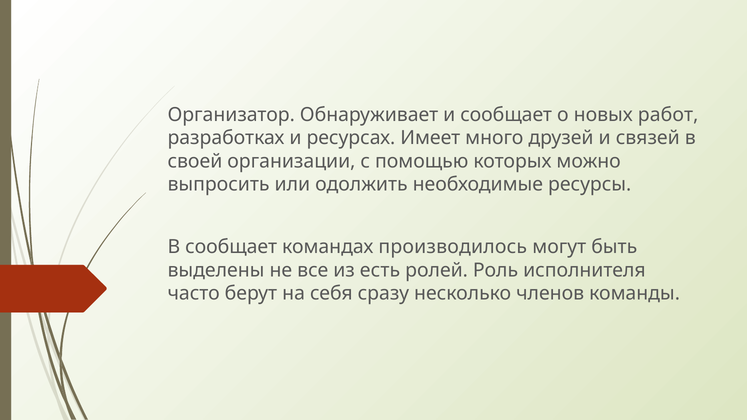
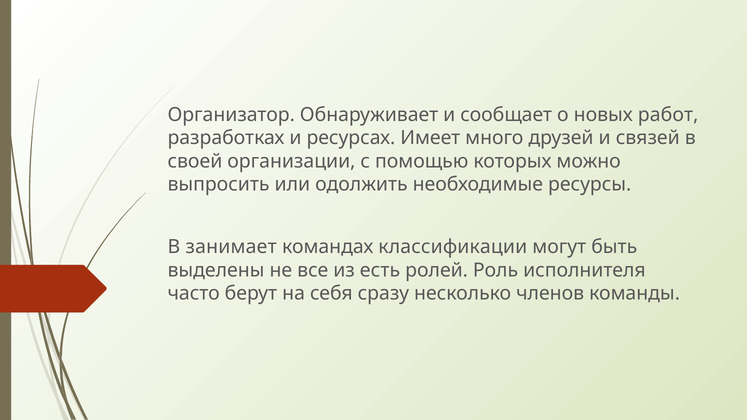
В сообщает: сообщает -> занимает
производилось: производилось -> классификации
